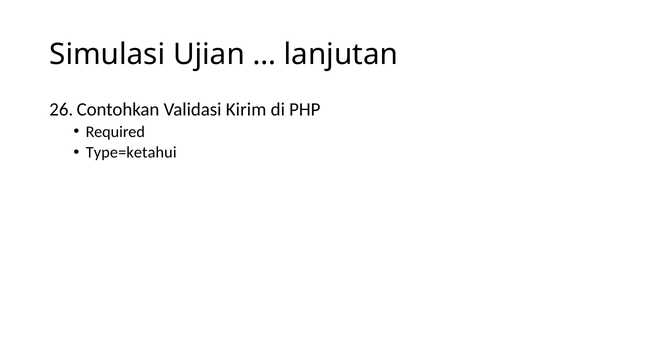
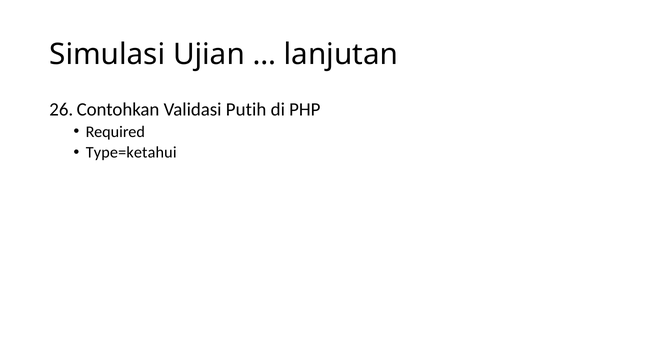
Kirim: Kirim -> Putih
